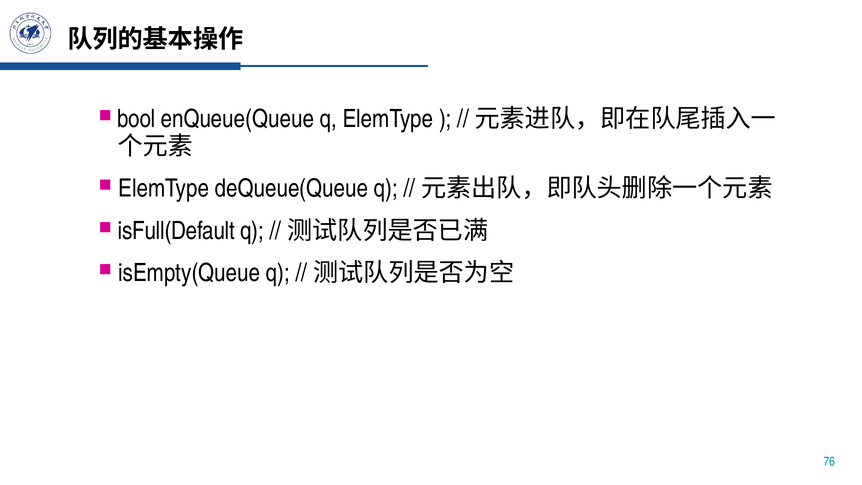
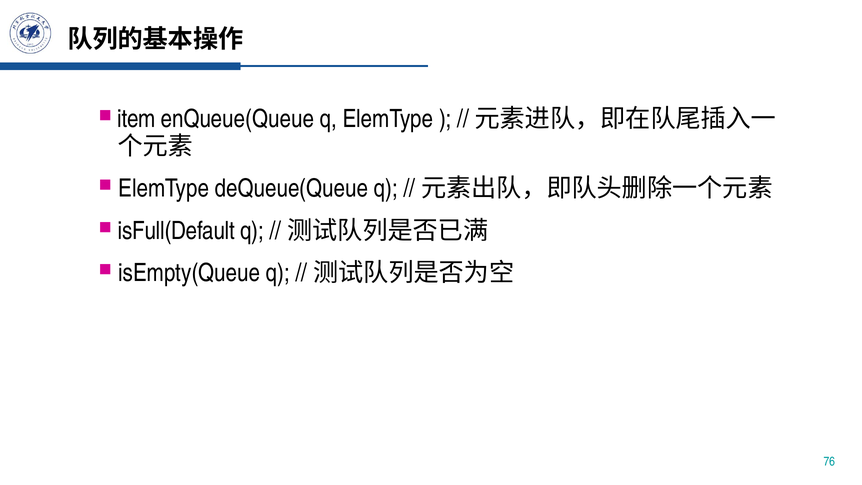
bool: bool -> item
